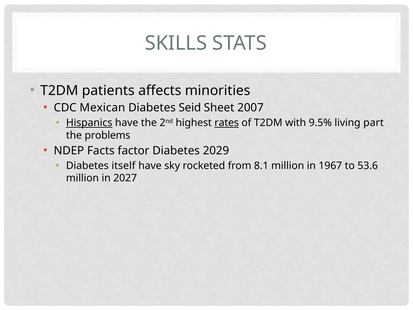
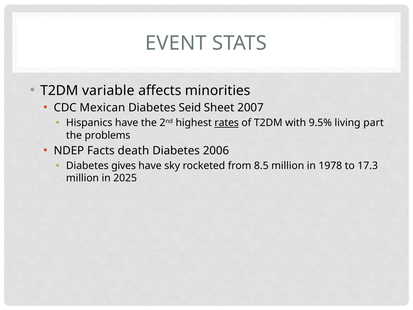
SKILLS: SKILLS -> EVENT
patients: patients -> variable
Hispanics underline: present -> none
factor: factor -> death
2029: 2029 -> 2006
itself: itself -> gives
8.1: 8.1 -> 8.5
1967: 1967 -> 1978
53.6: 53.6 -> 17.3
2027: 2027 -> 2025
